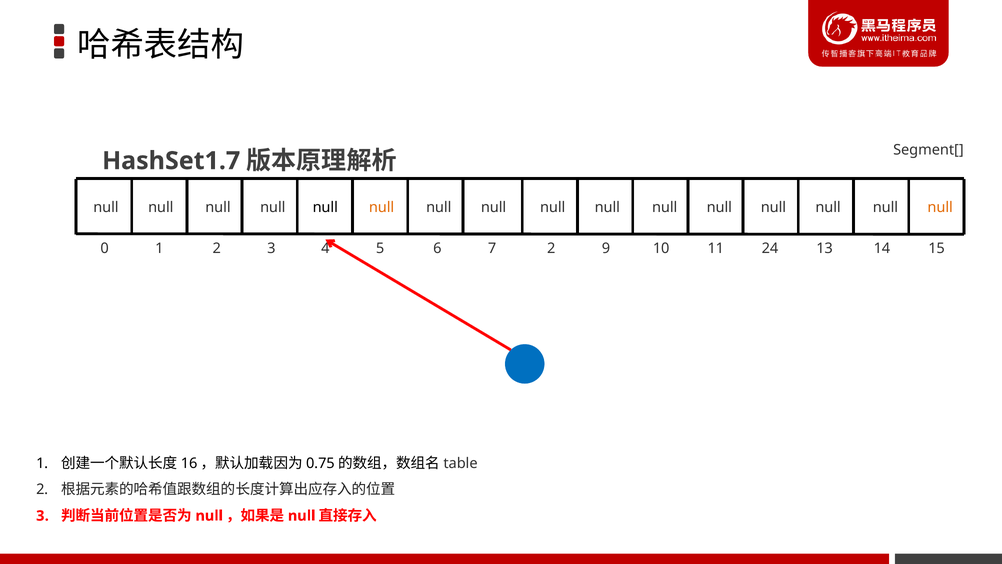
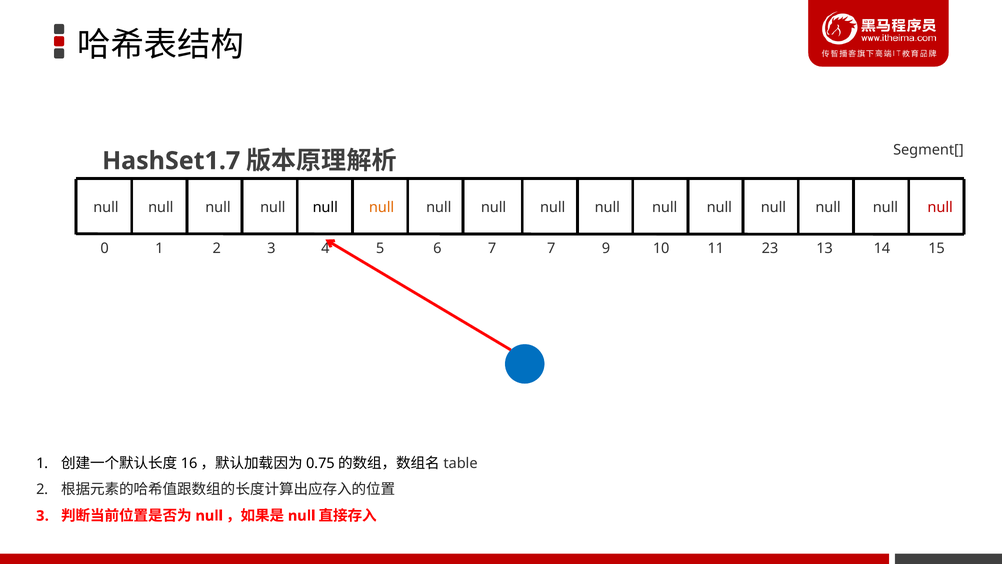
null at (940, 207) colour: orange -> red
7 2: 2 -> 7
24: 24 -> 23
